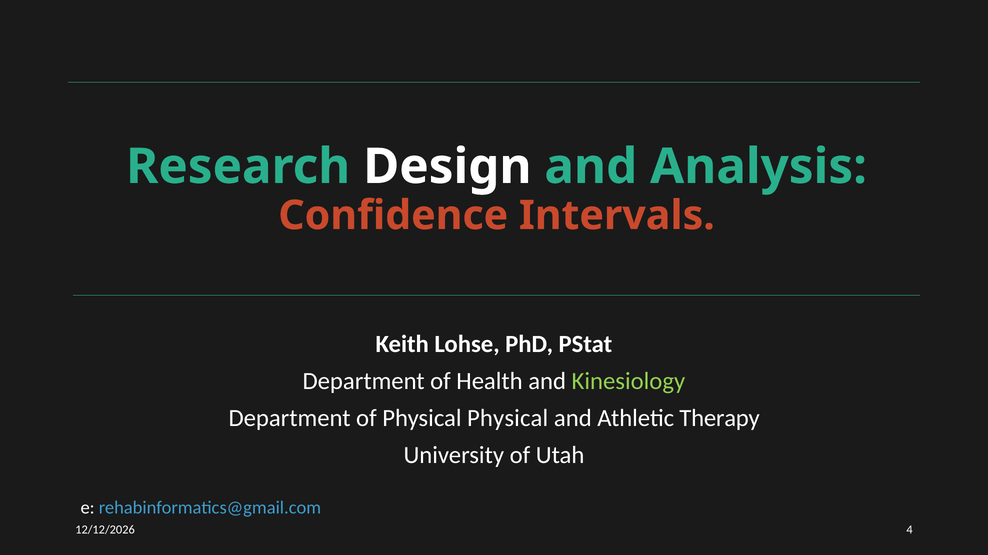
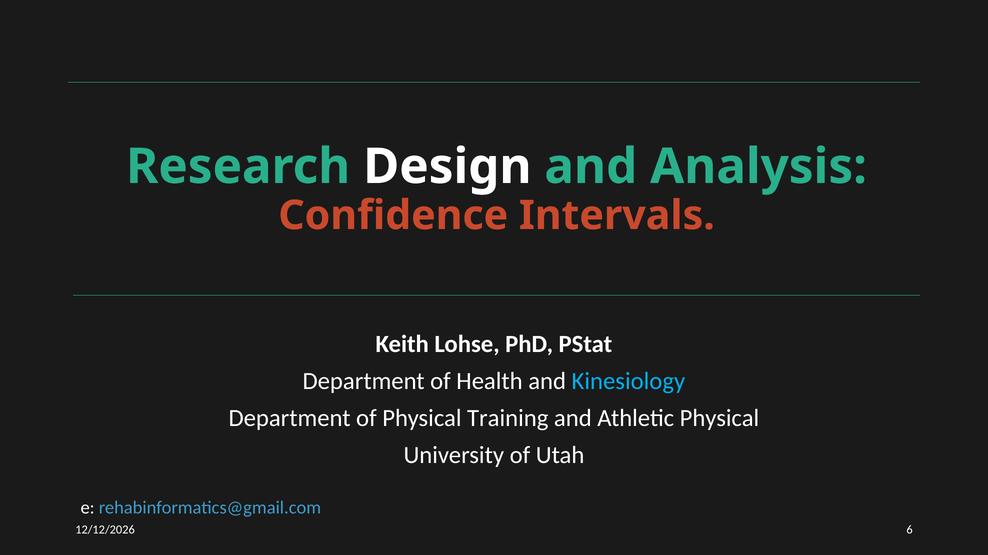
Kinesiology colour: light green -> light blue
Physical Physical: Physical -> Training
Athletic Therapy: Therapy -> Physical
4: 4 -> 6
